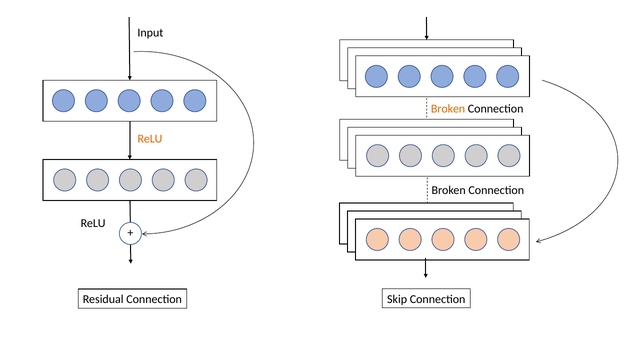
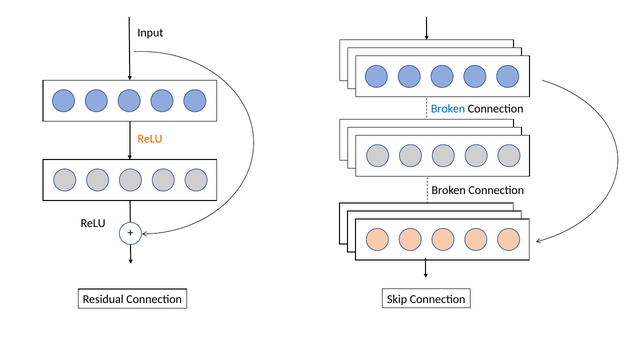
Broken at (448, 109) colour: orange -> blue
